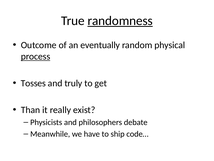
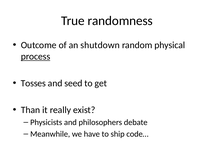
randomness underline: present -> none
eventually: eventually -> shutdown
truly: truly -> seed
